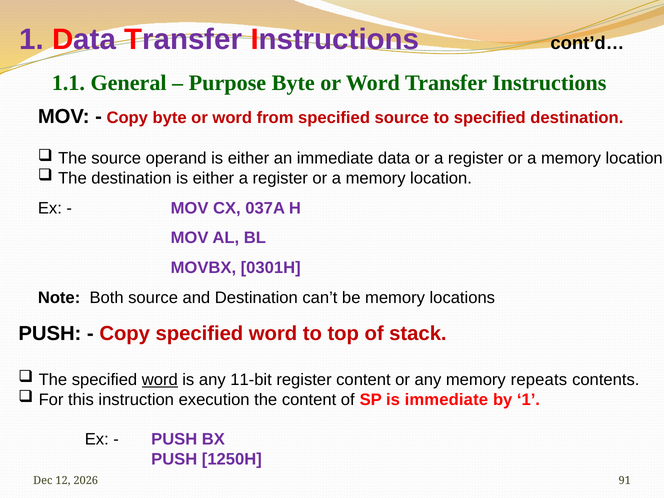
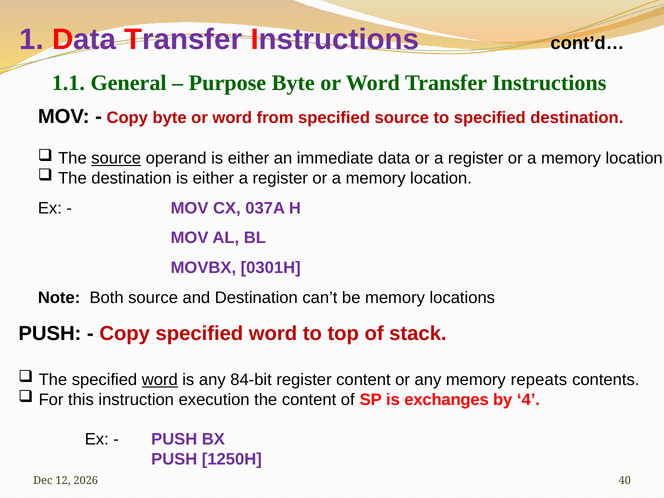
source at (116, 158) underline: none -> present
11-bit: 11-bit -> 84-bit
is immediate: immediate -> exchanges
by 1: 1 -> 4
91: 91 -> 40
